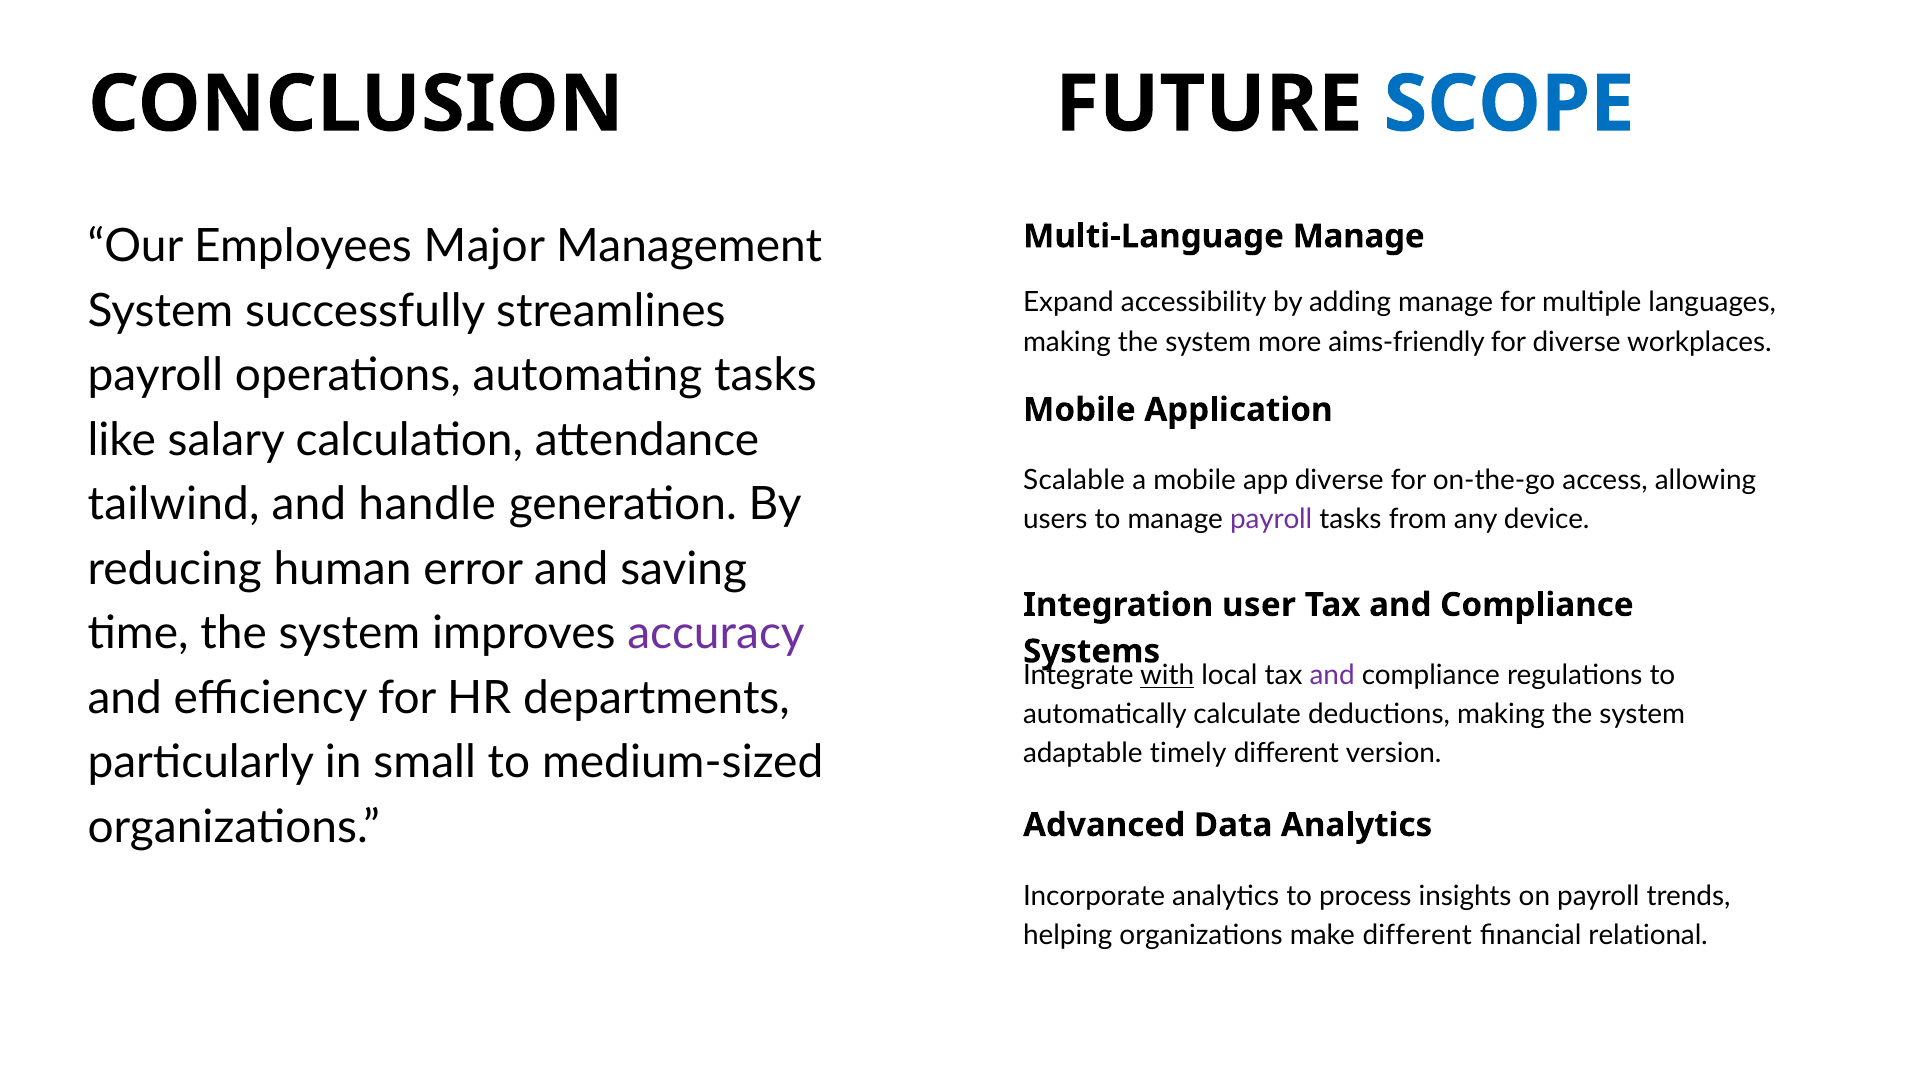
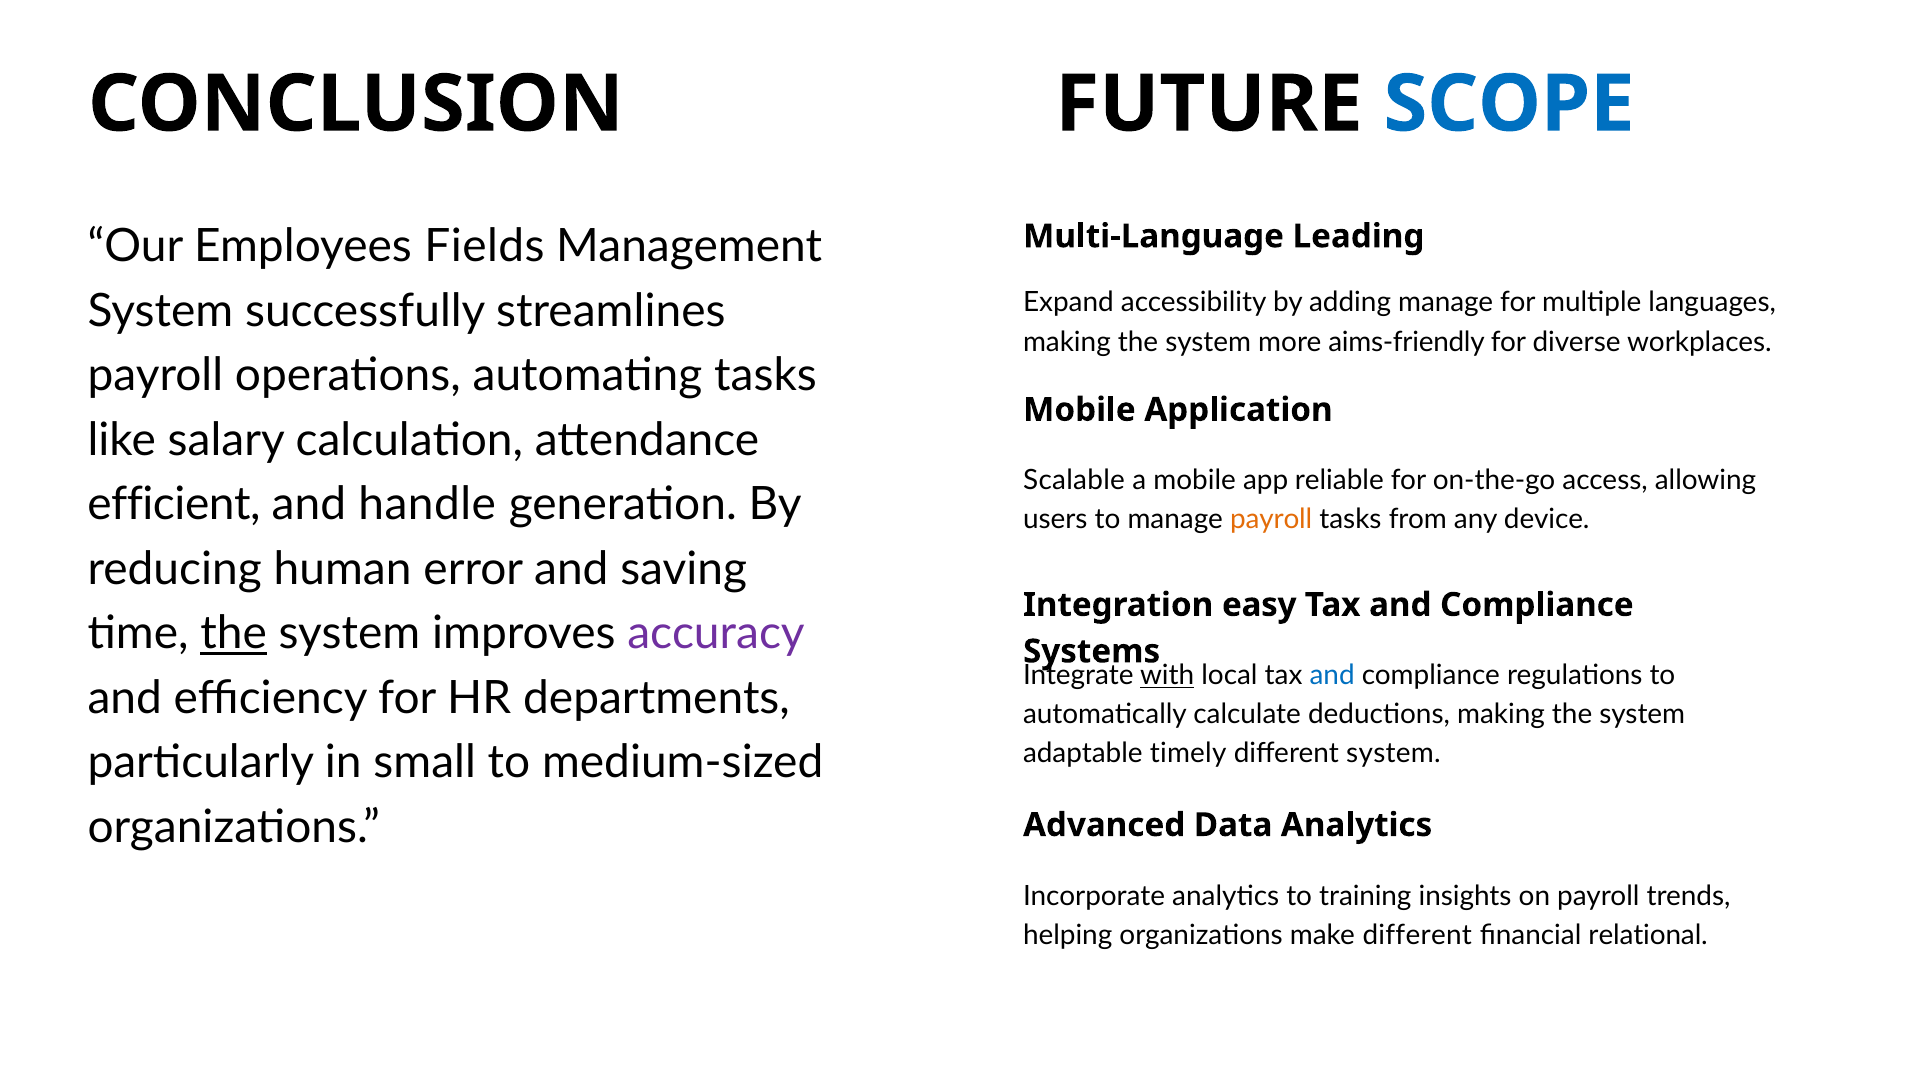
Major: Major -> Fields
Multi-Language Manage: Manage -> Leading
app diverse: diverse -> reliable
tailwind: tailwind -> efficient
payroll at (1271, 519) colour: purple -> orange
user: user -> easy
the at (234, 634) underline: none -> present
and at (1332, 676) colour: purple -> blue
different version: version -> system
process: process -> training
